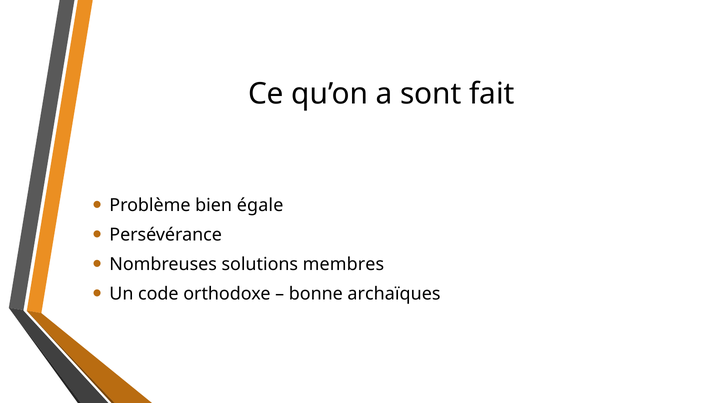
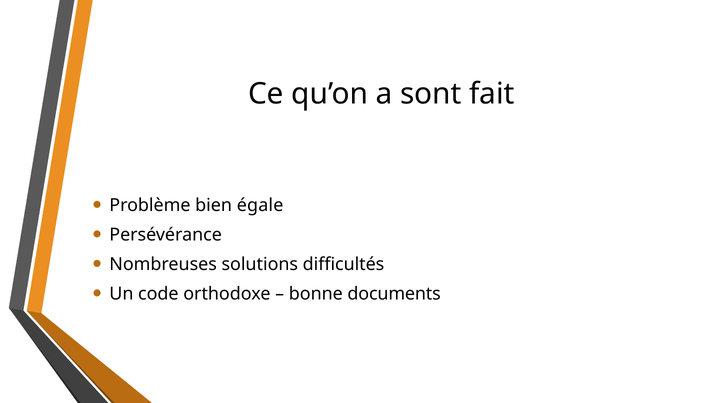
membres: membres -> difficultés
archaïques: archaïques -> documents
